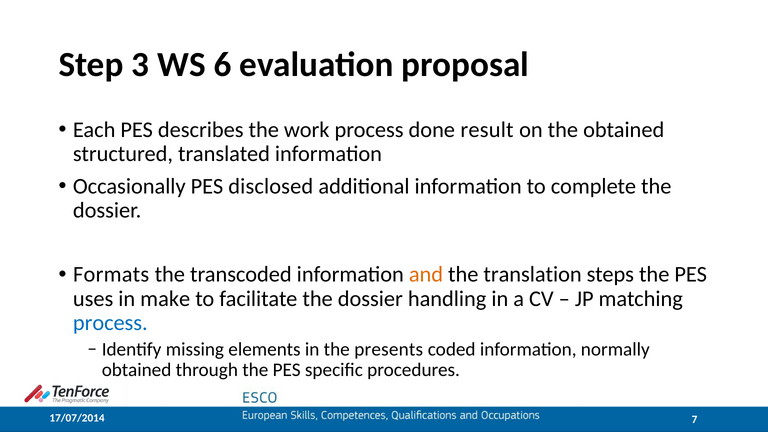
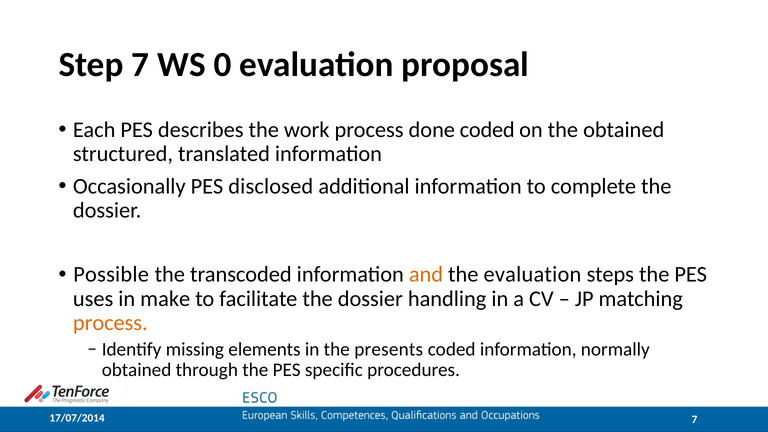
Step 3: 3 -> 7
6: 6 -> 0
done result: result -> coded
Formats: Formats -> Possible
the translation: translation -> evaluation
process at (110, 323) colour: blue -> orange
